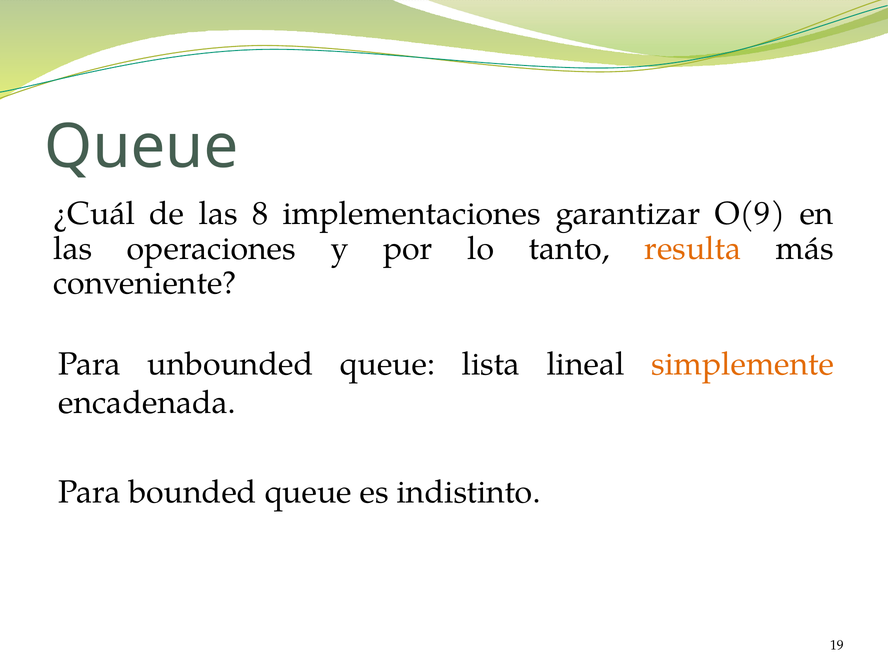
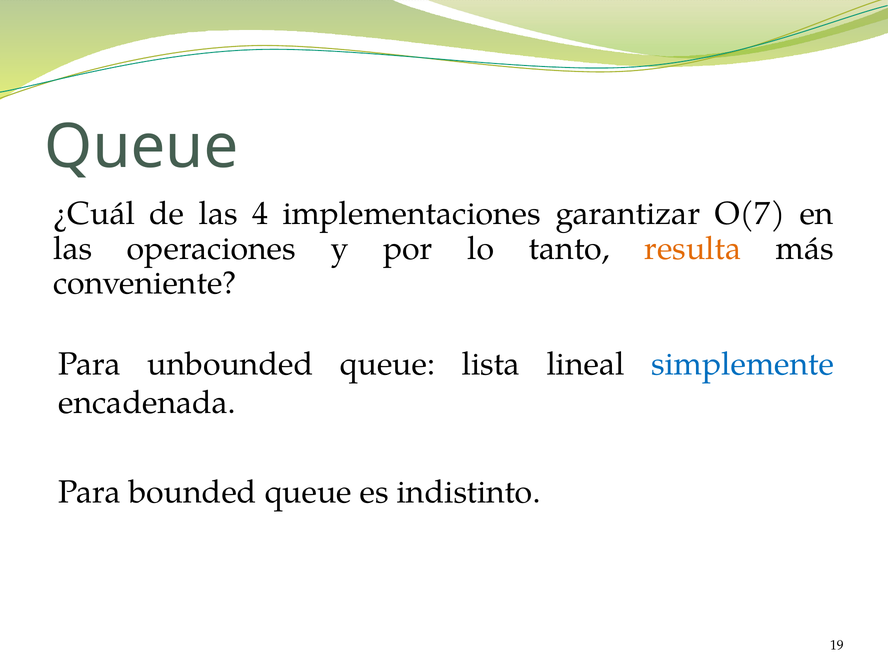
8: 8 -> 4
O(9: O(9 -> O(7
simplemente colour: orange -> blue
